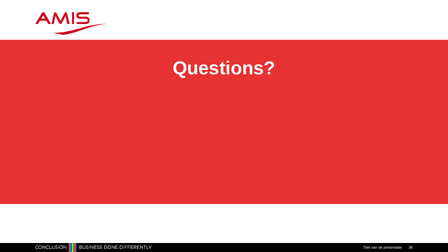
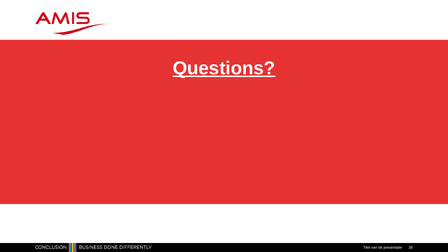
Questions underline: none -> present
